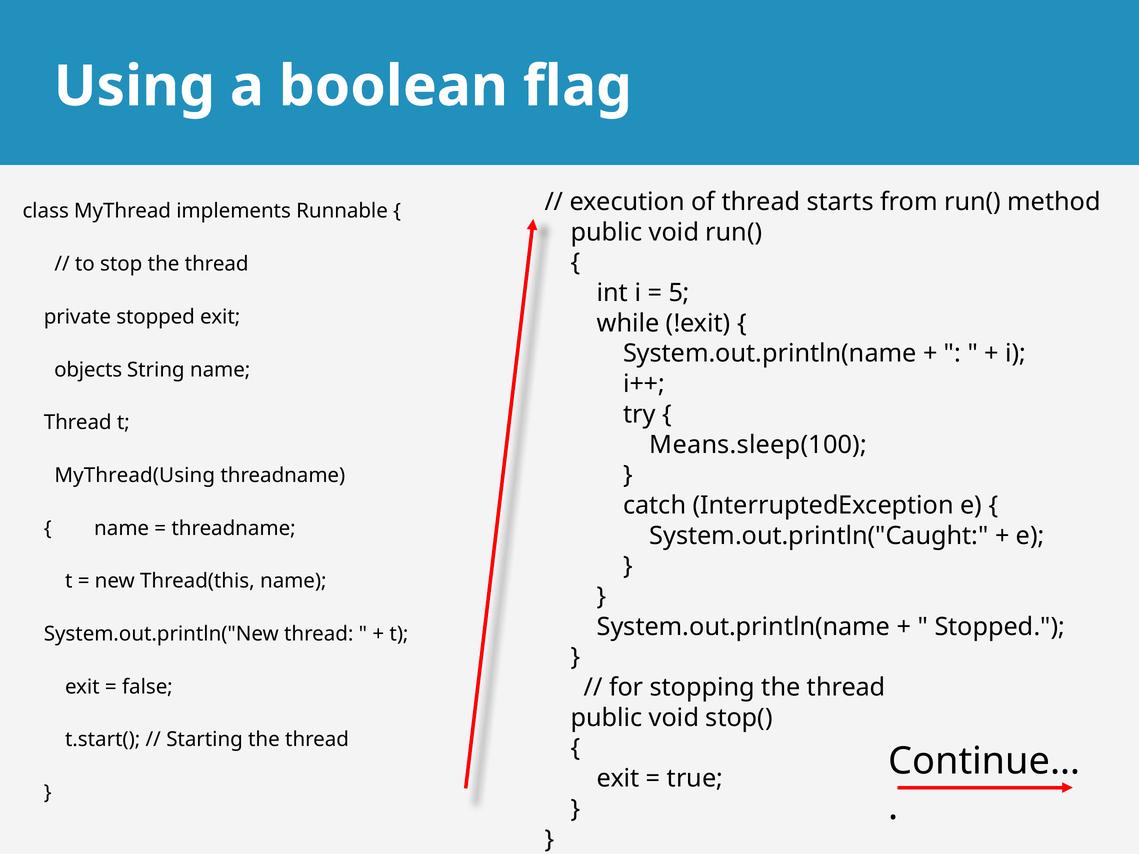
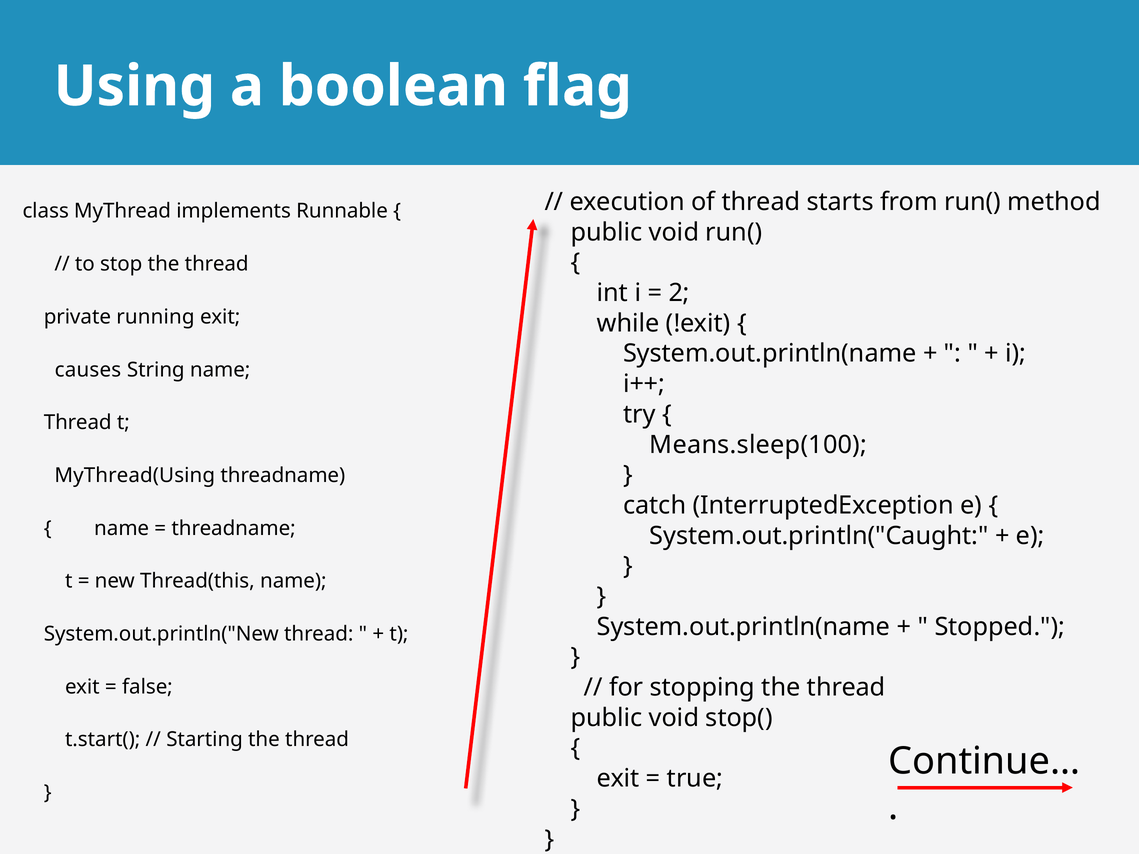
5: 5 -> 2
private stopped: stopped -> running
objects: objects -> causes
